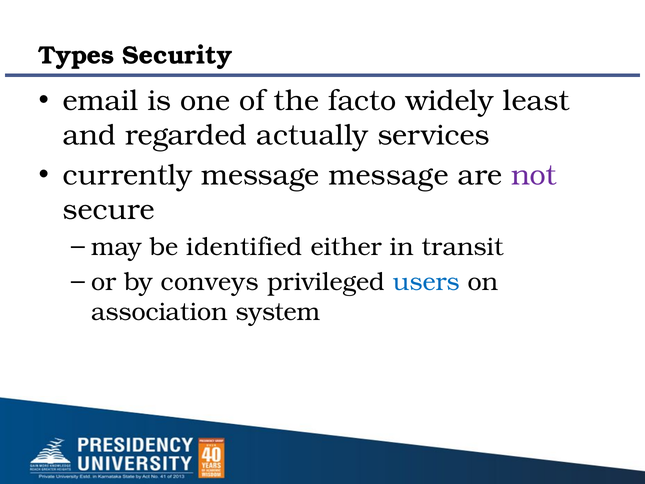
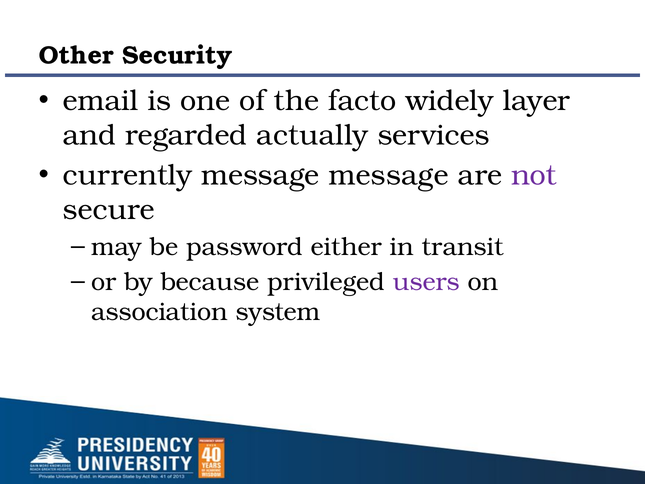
Types: Types -> Other
least: least -> layer
identified: identified -> password
conveys: conveys -> because
users colour: blue -> purple
